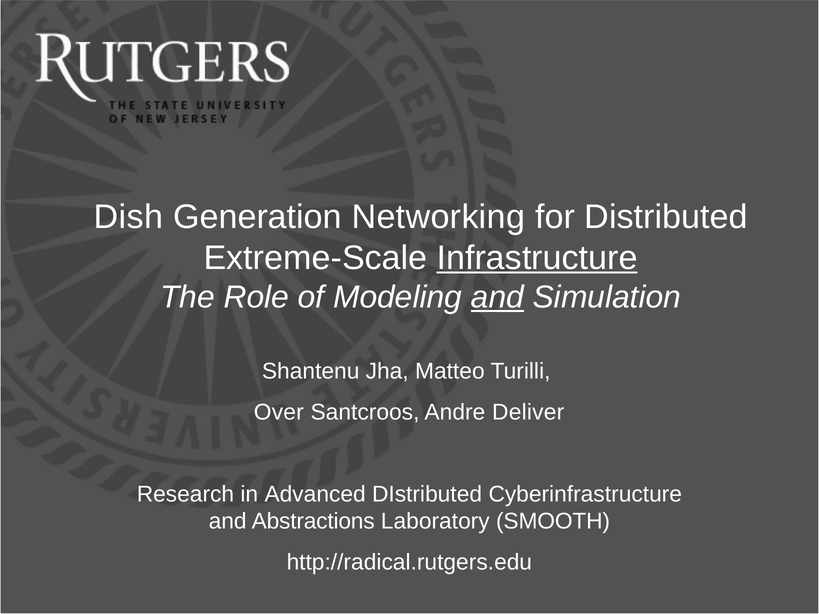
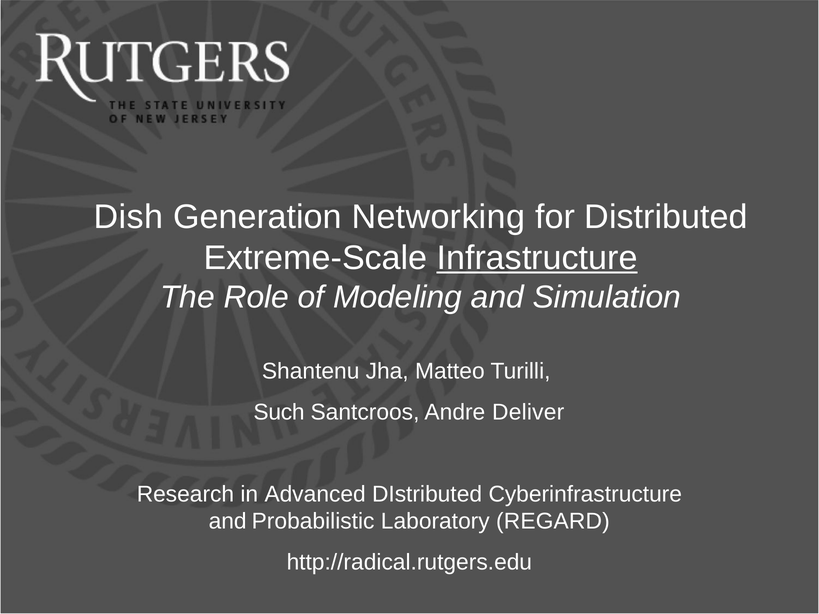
and at (497, 297) underline: present -> none
Over: Over -> Such
Abstractions: Abstractions -> Probabilistic
SMOOTH: SMOOTH -> REGARD
